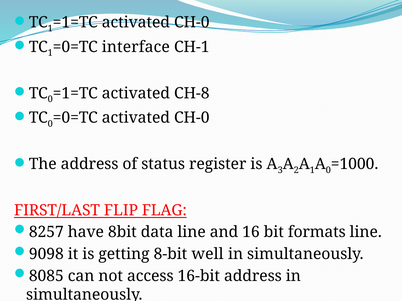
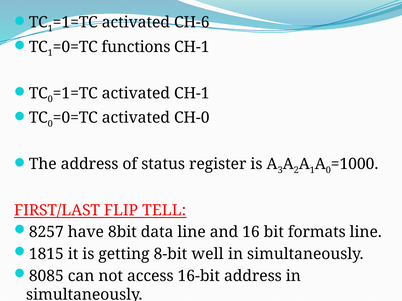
CH-0 at (192, 23): CH-0 -> CH-6
interface: interface -> functions
activated CH-8: CH-8 -> CH-1
FLAG: FLAG -> TELL
9098: 9098 -> 1815
